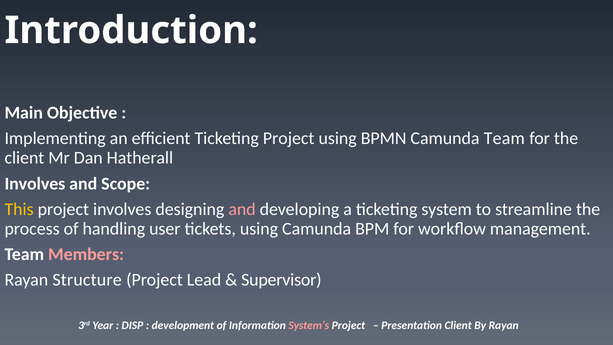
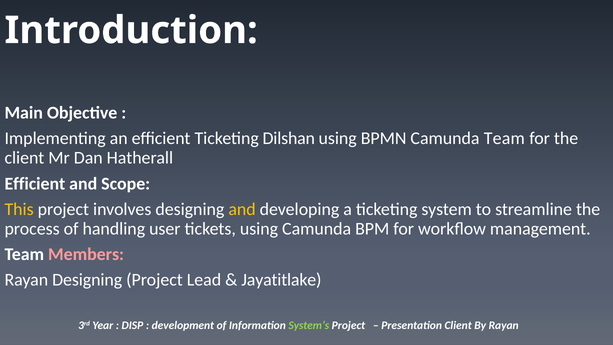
Ticketing Project: Project -> Dilshan
Involves at (35, 184): Involves -> Efficient
and at (242, 209) colour: pink -> yellow
Rayan Structure: Structure -> Designing
Supervisor: Supervisor -> Jayatitlake
System’s colour: pink -> light green
